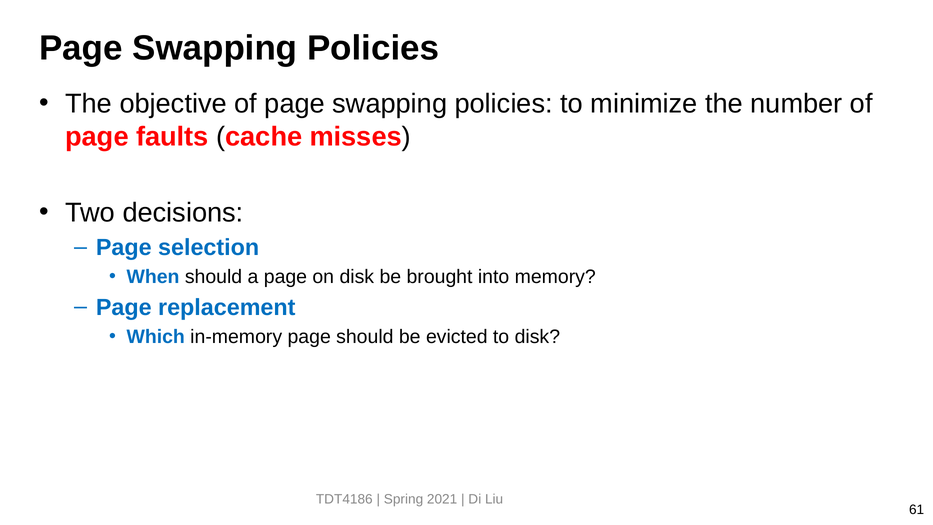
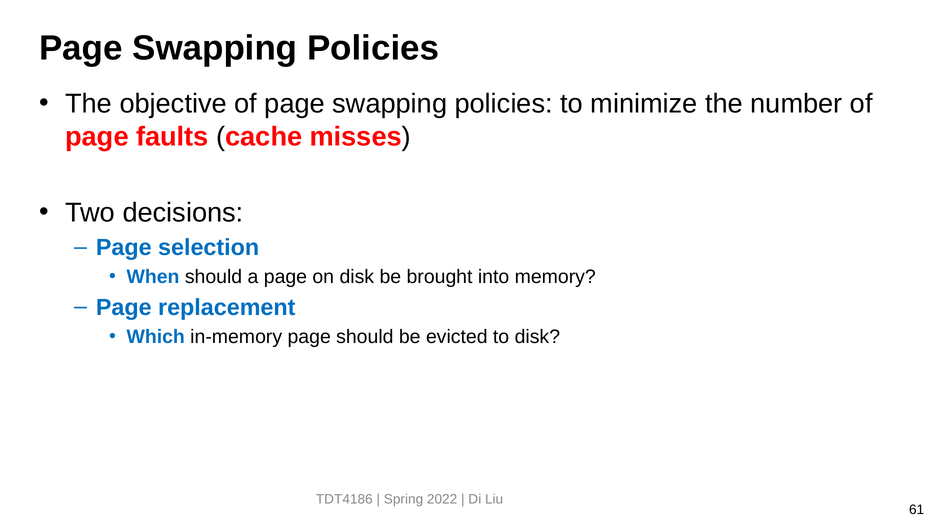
2021: 2021 -> 2022
